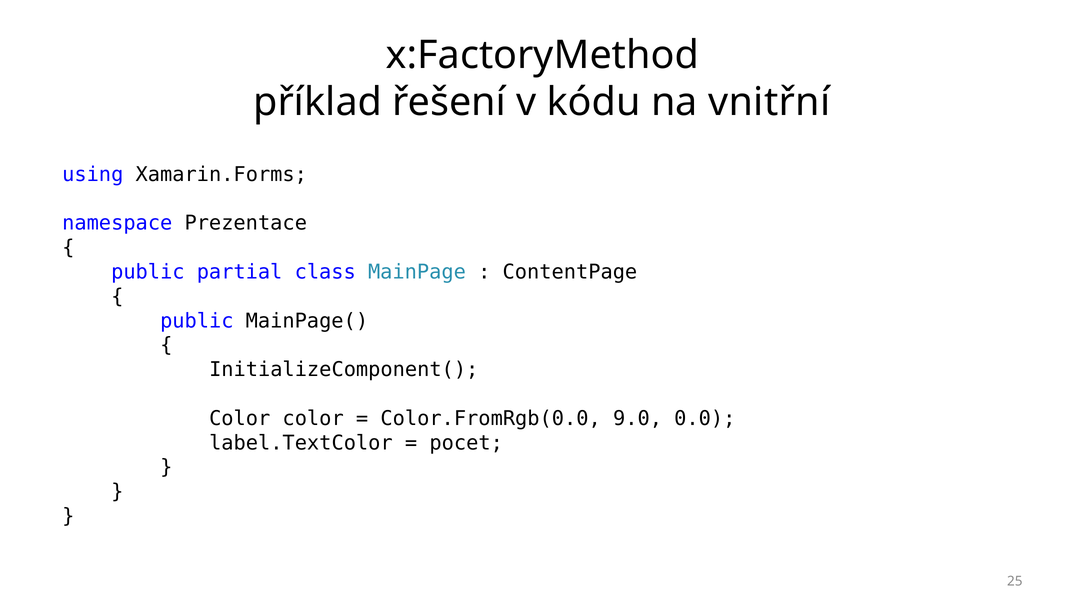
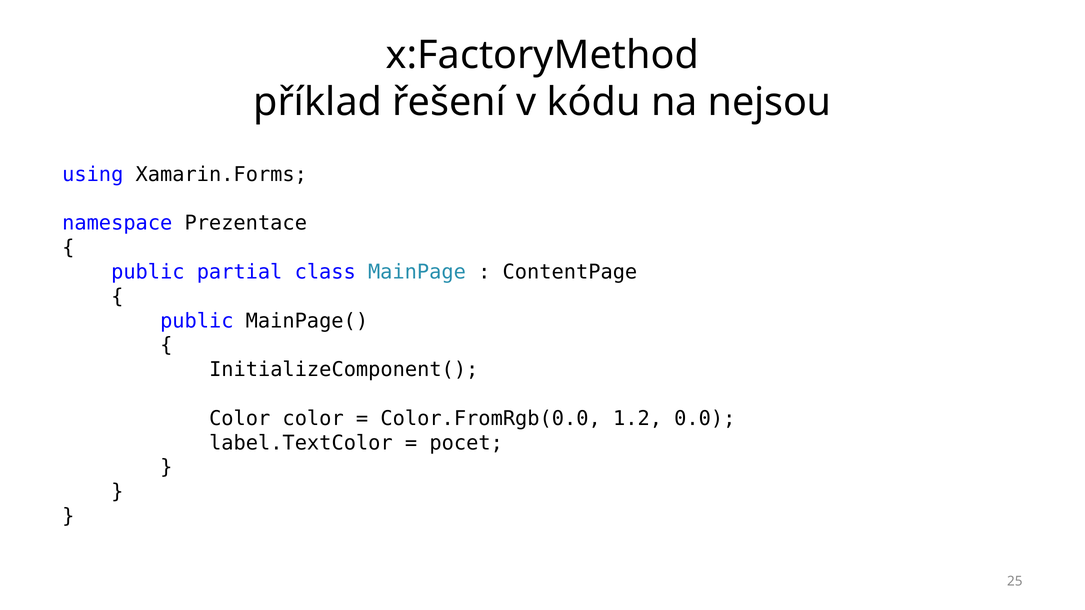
vnitřní: vnitřní -> nejsou
9.0: 9.0 -> 1.2
